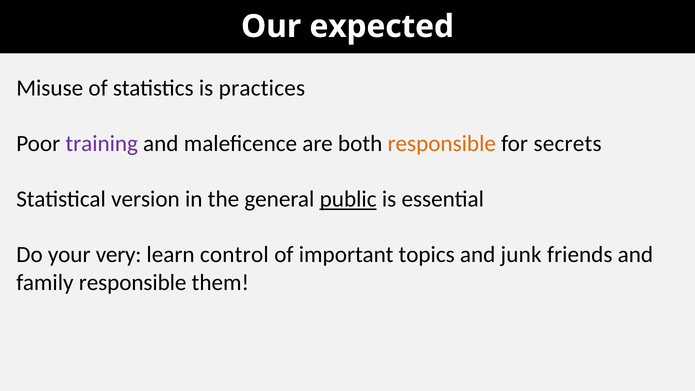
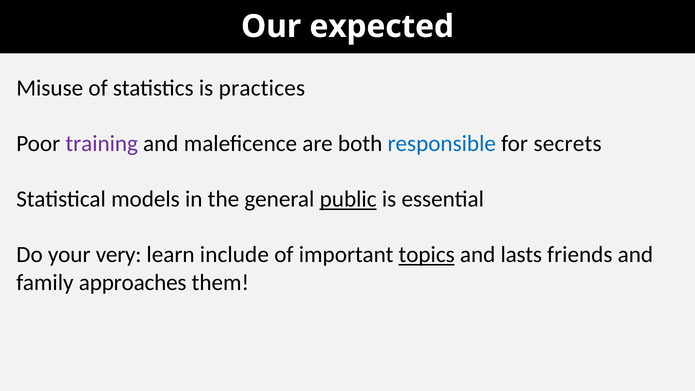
responsible at (442, 144) colour: orange -> blue
version: version -> models
control: control -> include
topics underline: none -> present
junk: junk -> lasts
family responsible: responsible -> approaches
